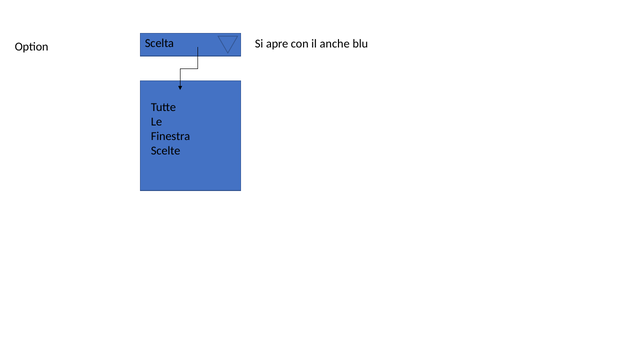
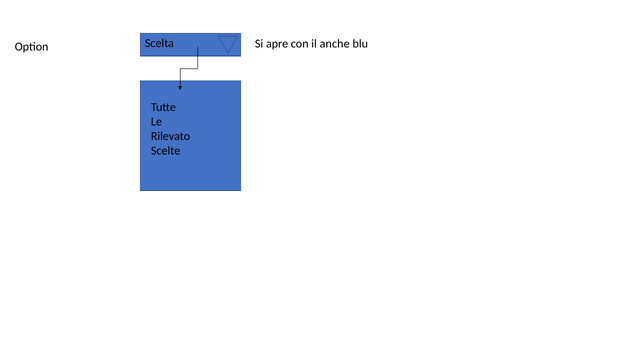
Finestra: Finestra -> Rilevato
